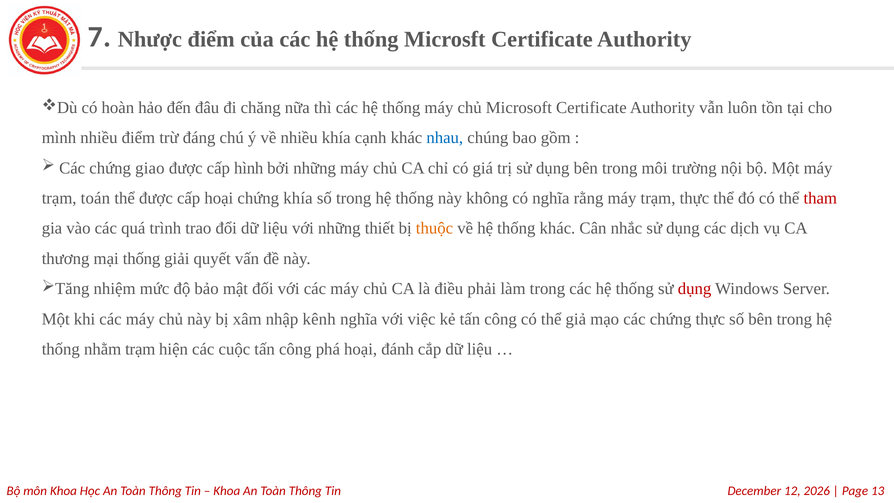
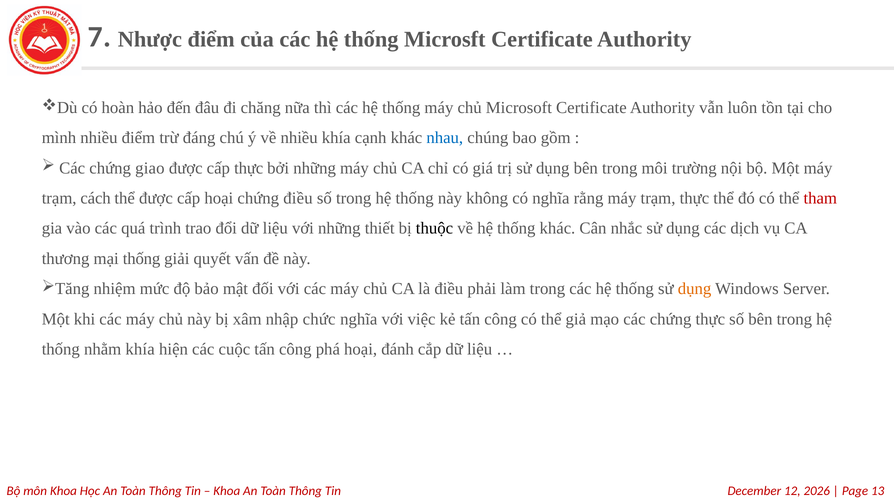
cấp hình: hình -> thực
toán: toán -> cách
chứng khía: khía -> điều
thuộc colour: orange -> black
dụng at (695, 289) colour: red -> orange
kênh: kênh -> chức
nhằm trạm: trạm -> khía
